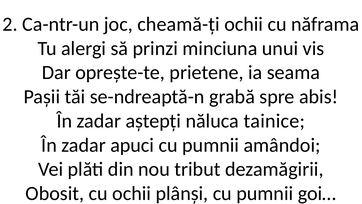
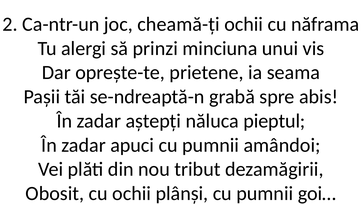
tainice: tainice -> pieptul
